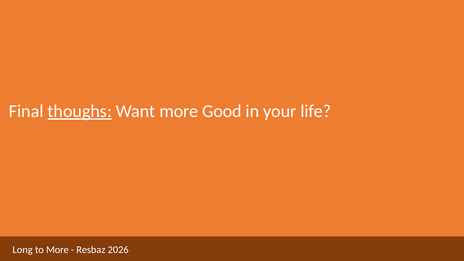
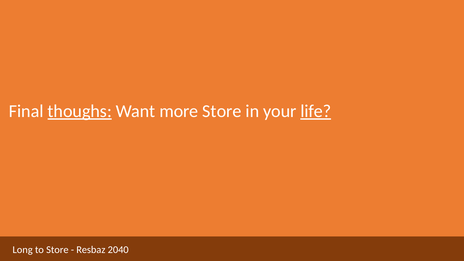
more Good: Good -> Store
life underline: none -> present
to More: More -> Store
2026: 2026 -> 2040
